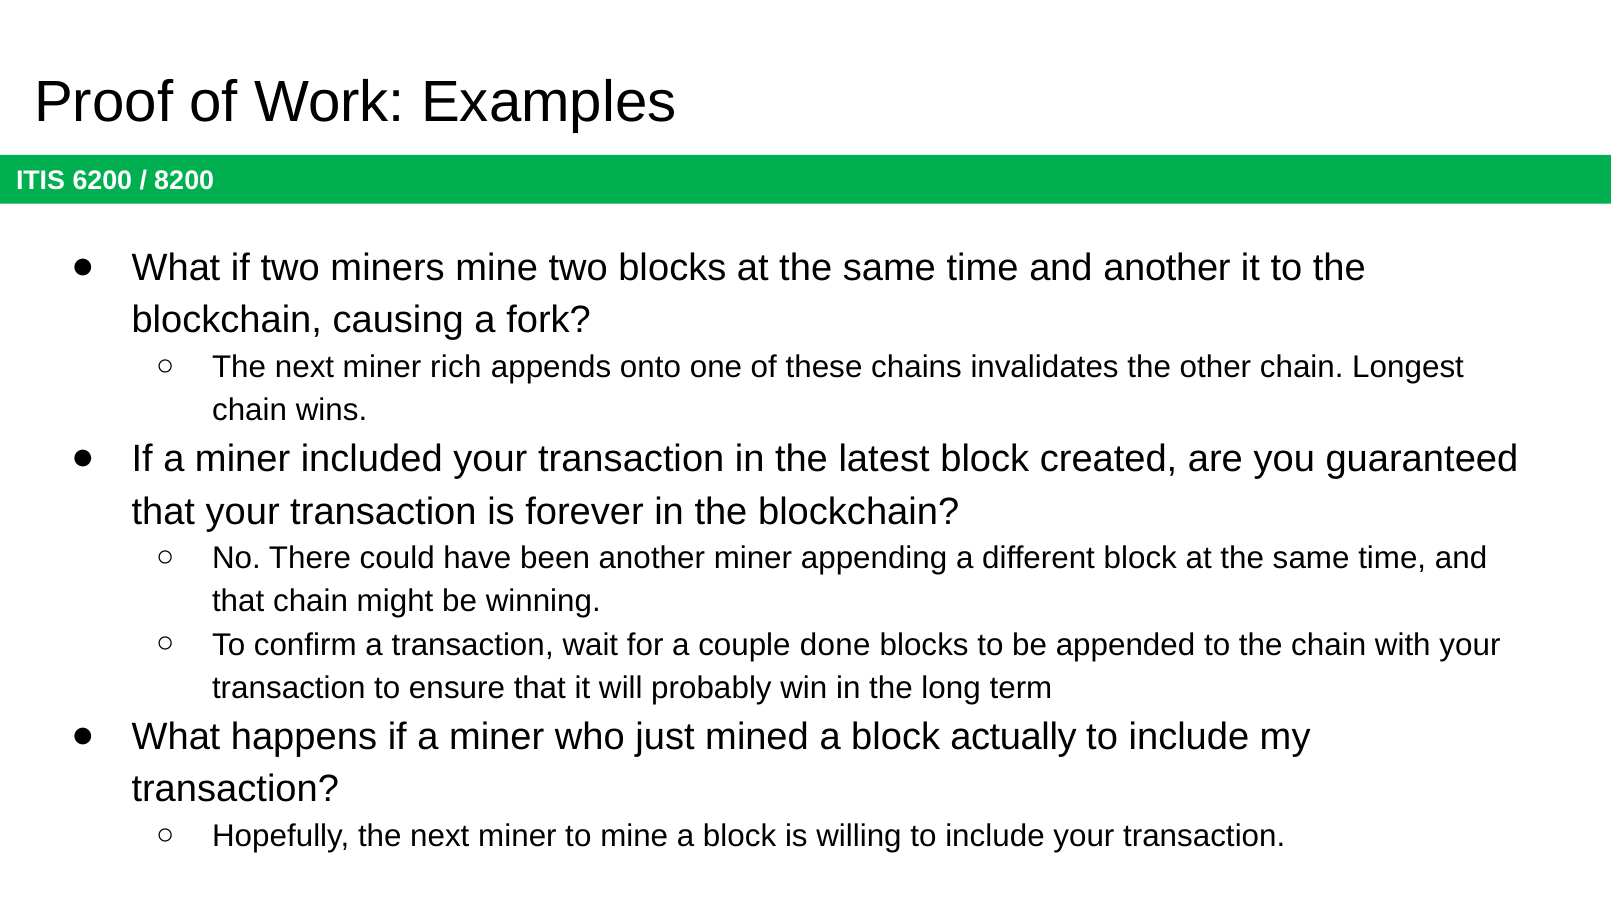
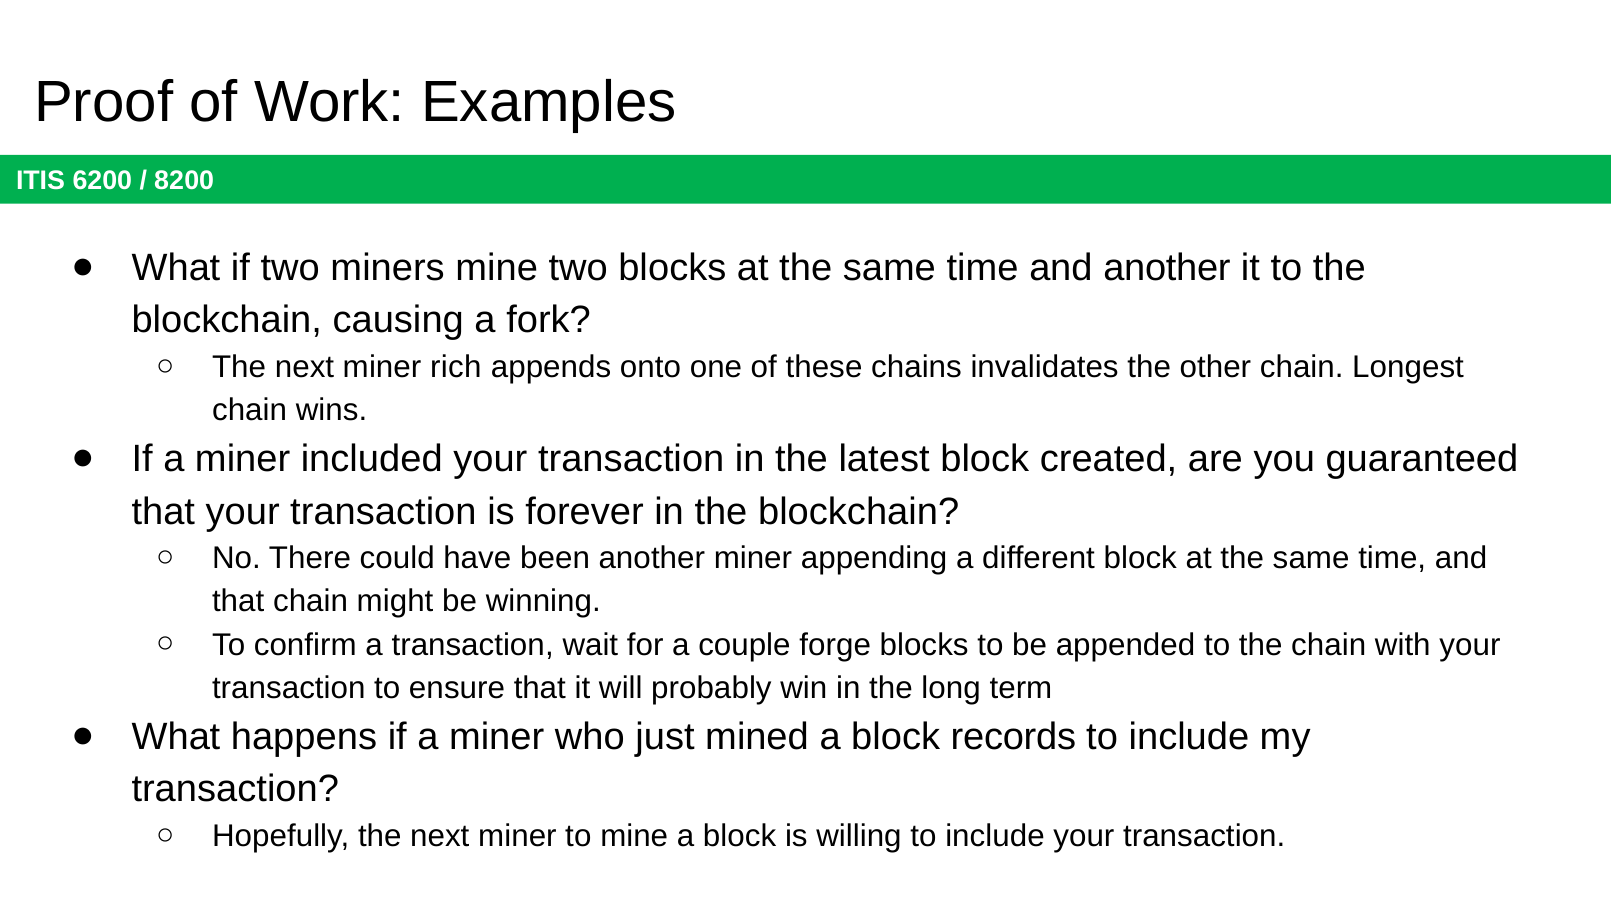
done: done -> forge
actually: actually -> records
